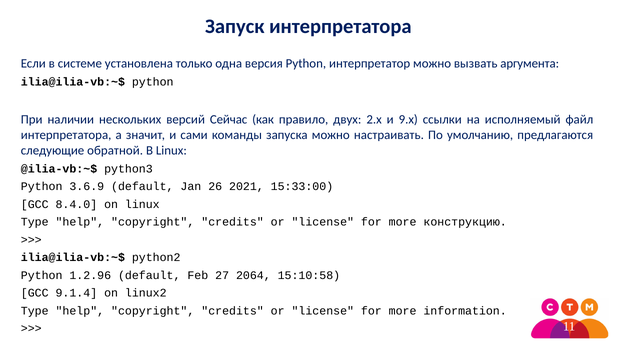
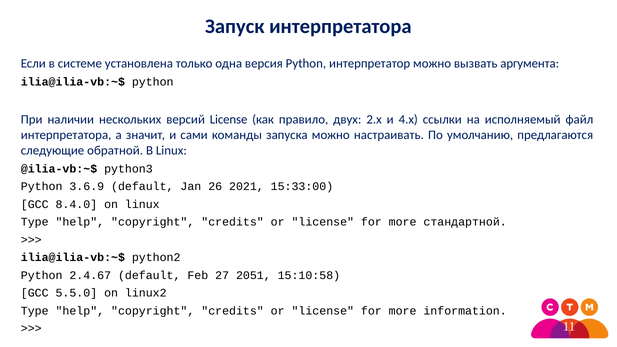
версий Сейчас: Сейчас -> License
9.x: 9.x -> 4.x
конструкцию: конструкцию -> стандартной
1.2.96: 1.2.96 -> 2.4.67
2064: 2064 -> 2051
9.1.4: 9.1.4 -> 5.5.0
